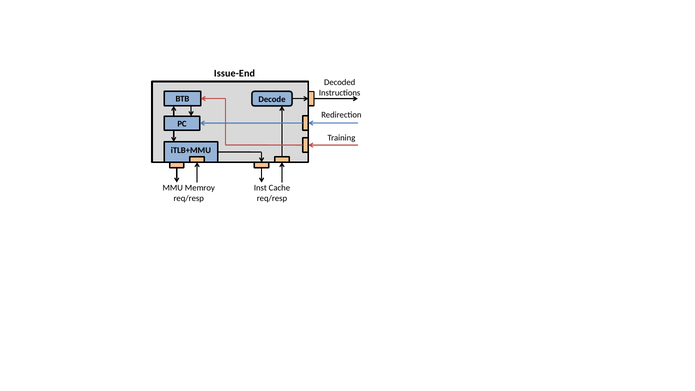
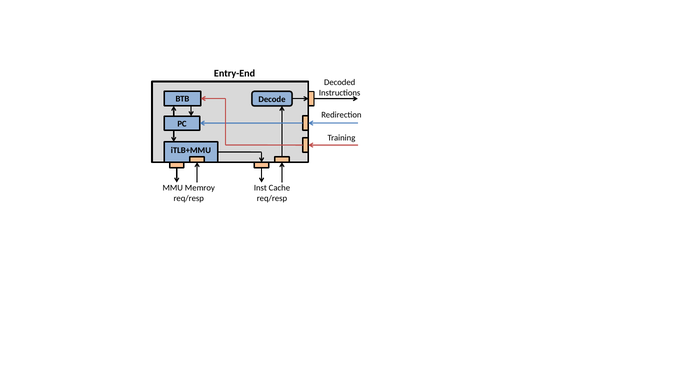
Issue-End: Issue-End -> Entry-End
